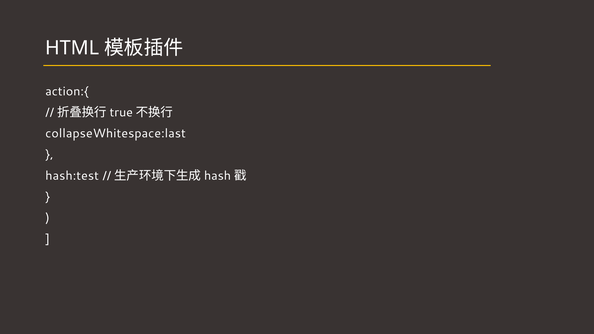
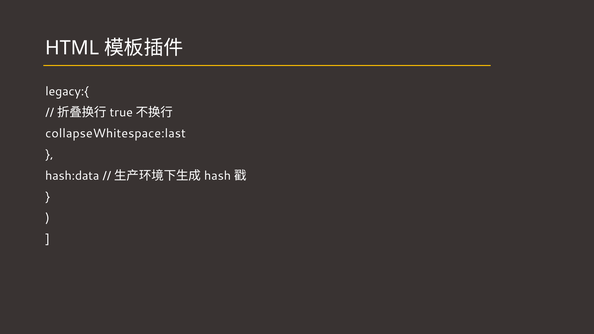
action:{: action:{ -> legacy:{
hash:test: hash:test -> hash:data
